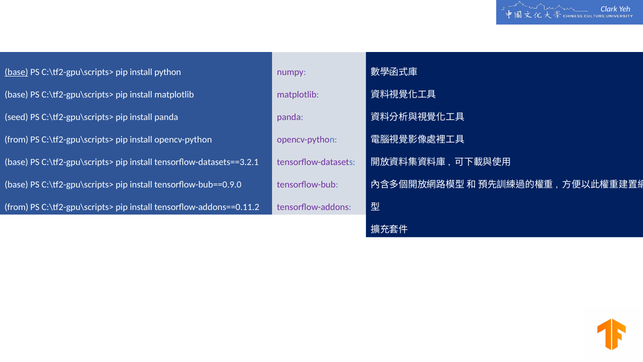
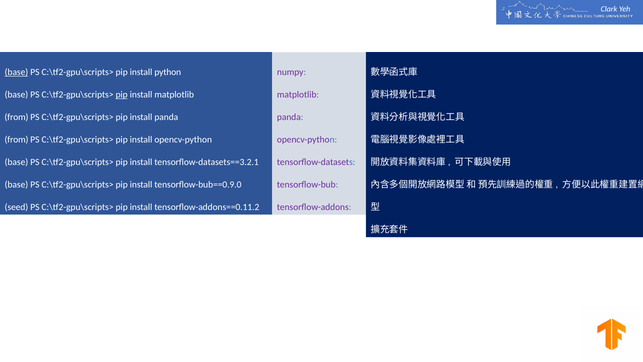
pip at (122, 95) underline: none -> present
seed at (16, 117): seed -> from
from at (16, 207): from -> seed
